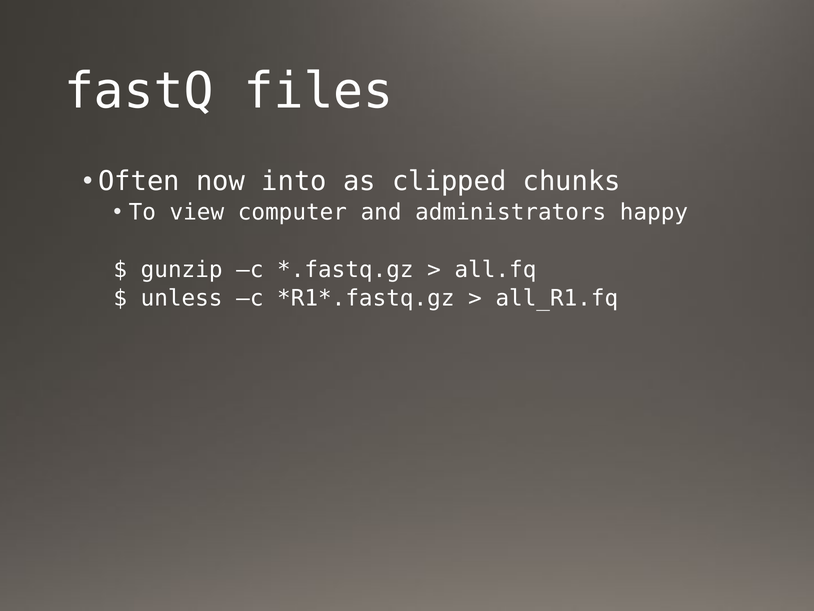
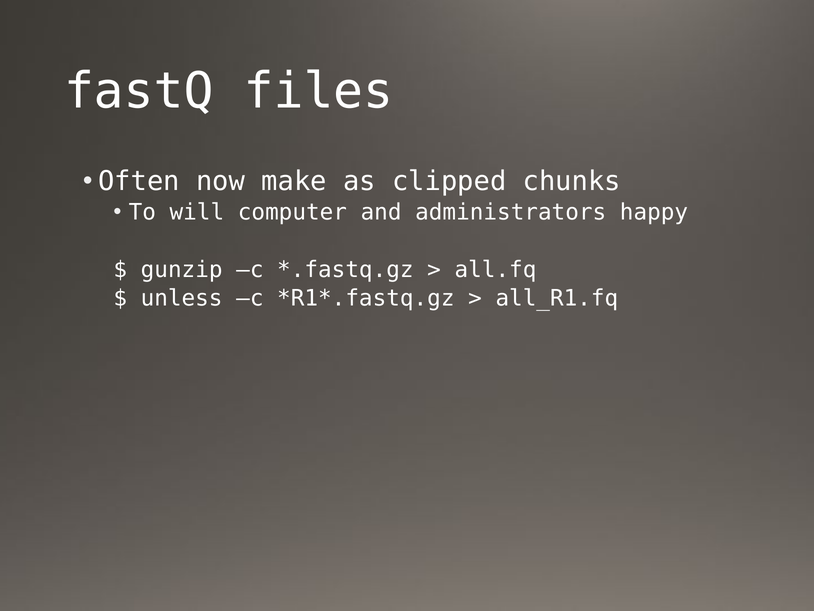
into: into -> make
view: view -> will
